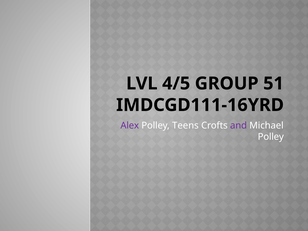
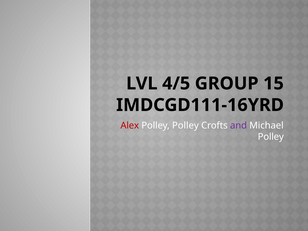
51: 51 -> 15
Alex colour: purple -> red
Polley Teens: Teens -> Polley
